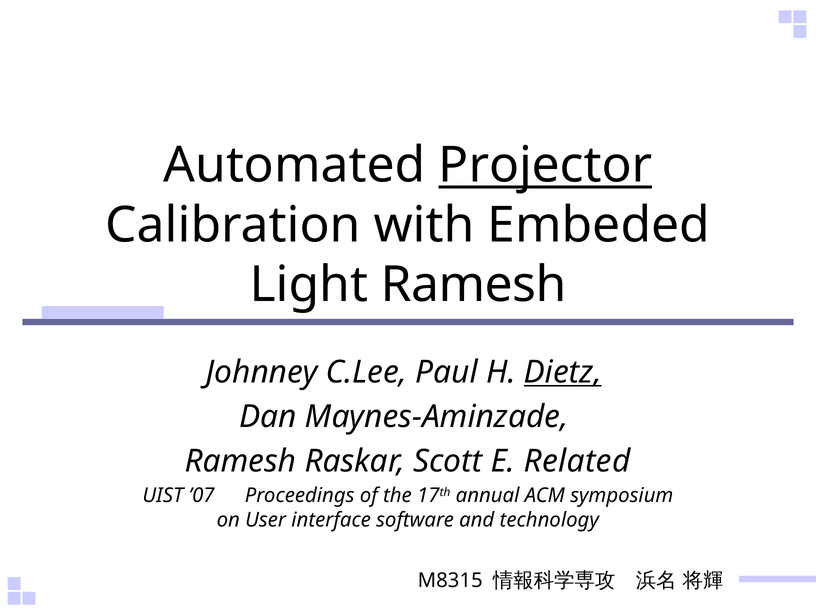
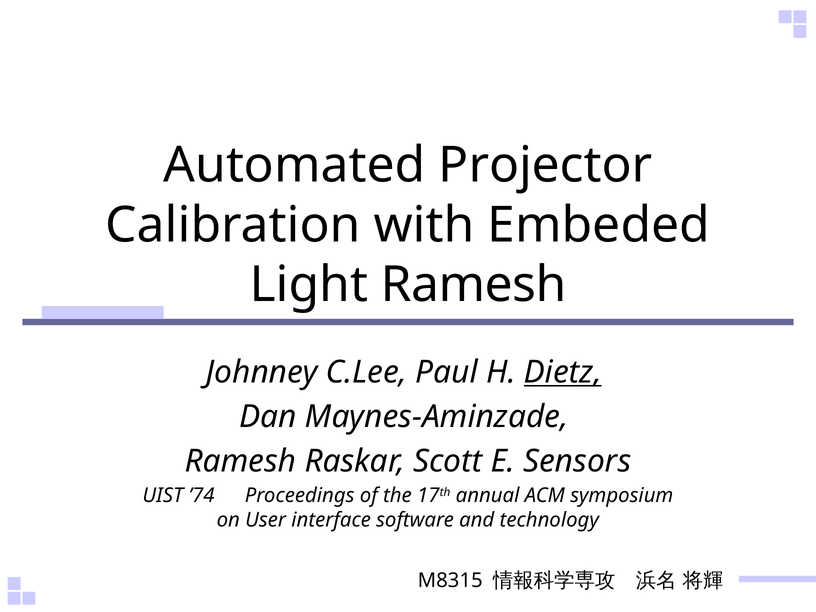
Projector underline: present -> none
Related: Related -> Sensors
’07: ’07 -> ’74
